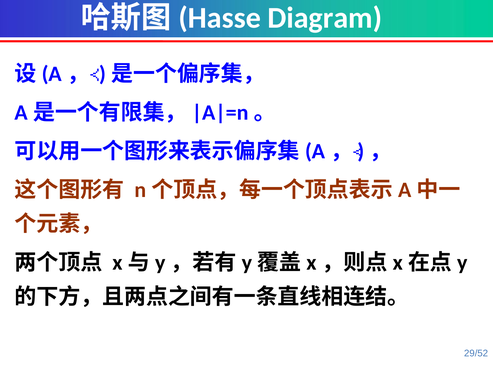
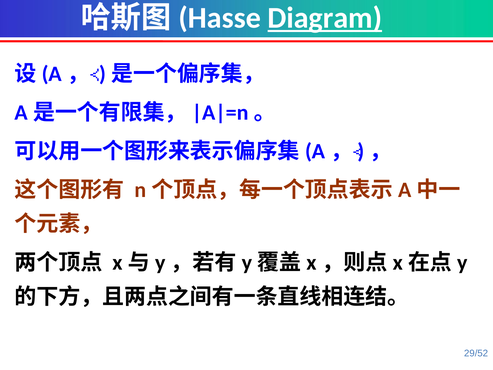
Diagram underline: none -> present
